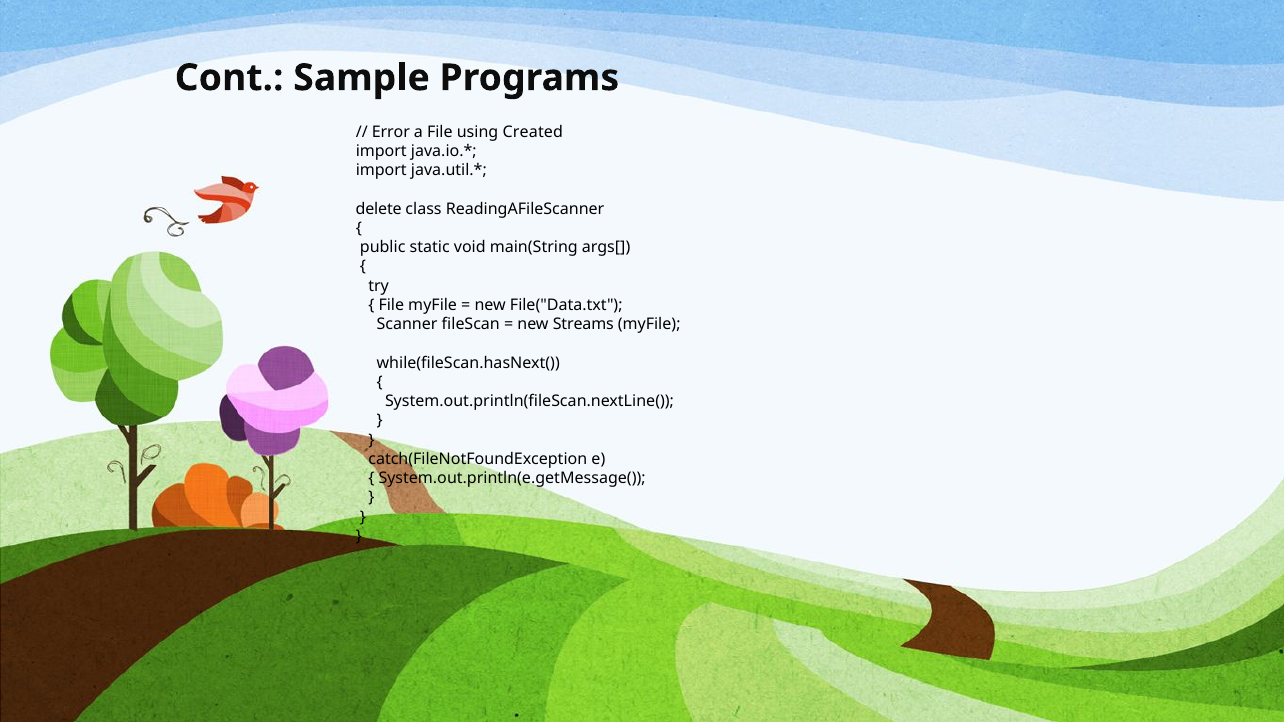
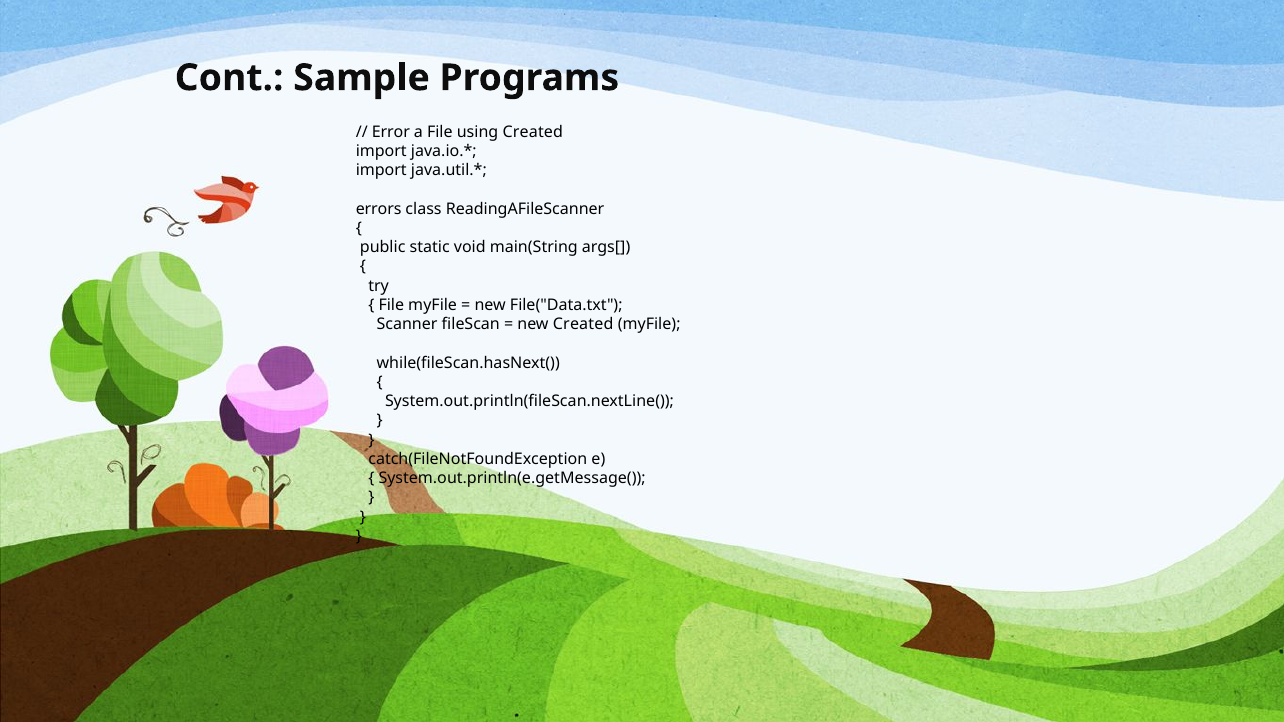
delete: delete -> errors
new Streams: Streams -> Created
